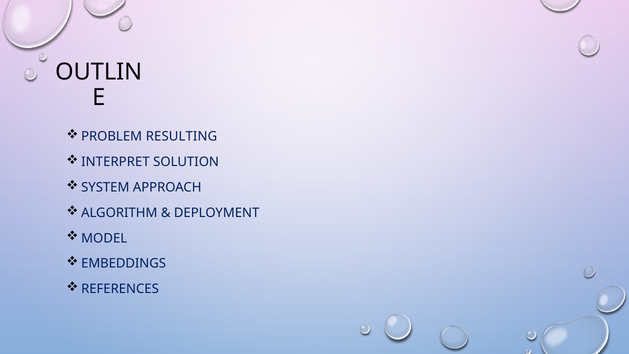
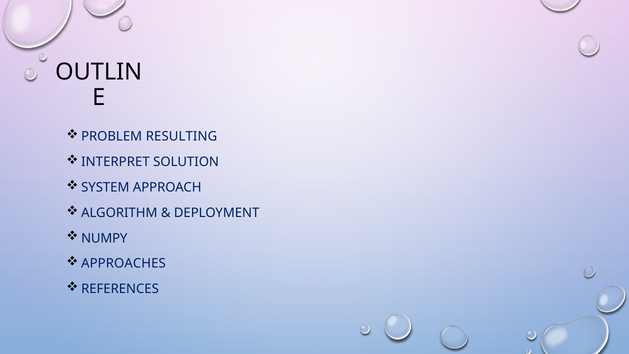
MODEL: MODEL -> NUMPY
EMBEDDINGS: EMBEDDINGS -> APPROACHES
